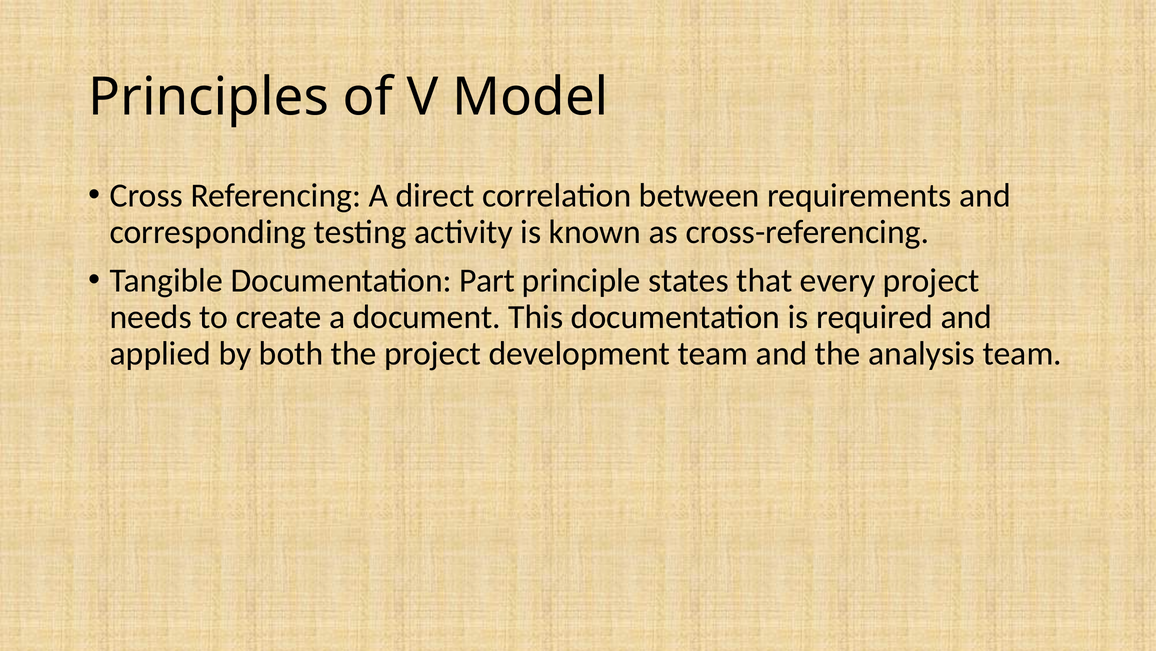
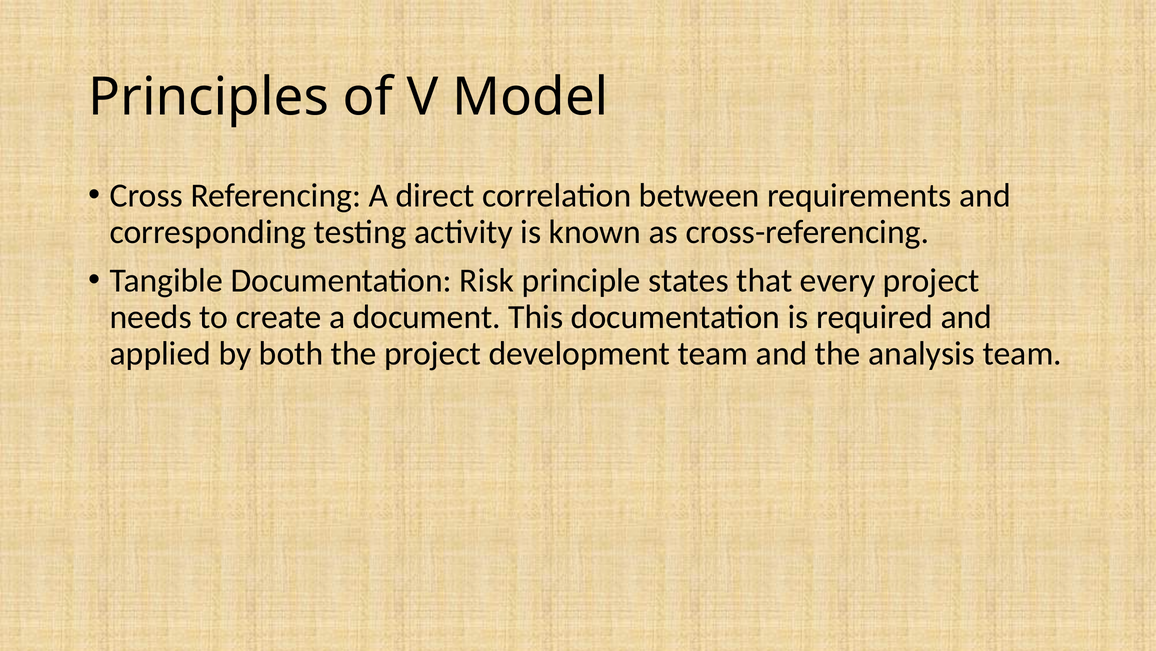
Part: Part -> Risk
